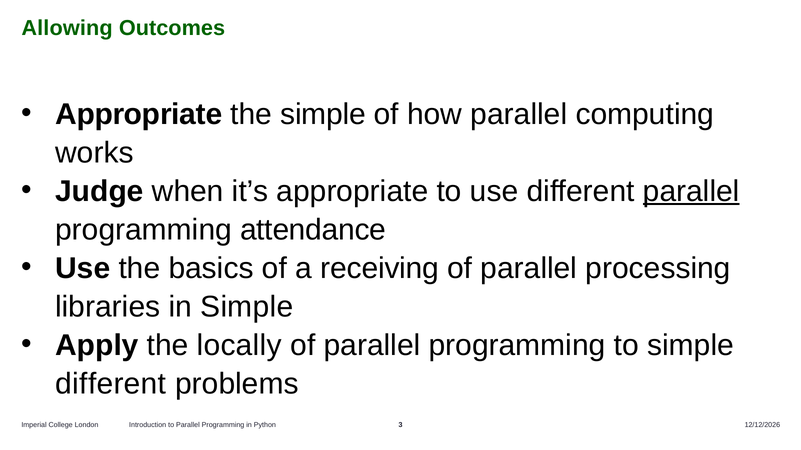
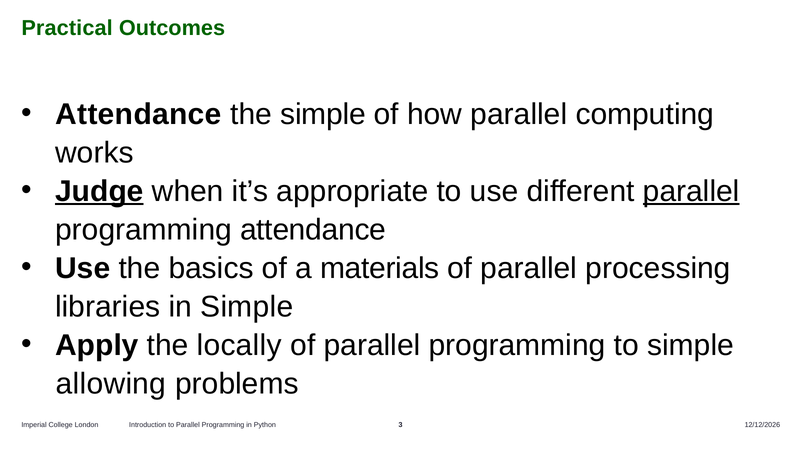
Allowing: Allowing -> Practical
Appropriate at (139, 114): Appropriate -> Attendance
Judge underline: none -> present
receiving: receiving -> materials
different at (111, 384): different -> allowing
